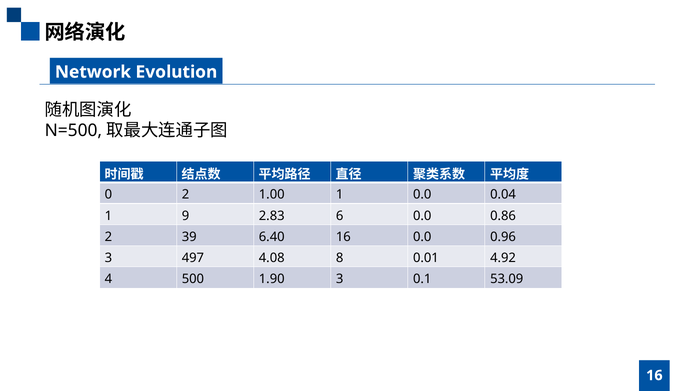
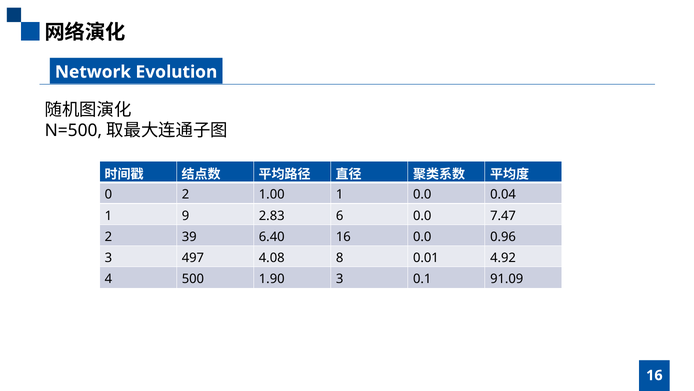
0.86: 0.86 -> 7.47
53.09: 53.09 -> 91.09
